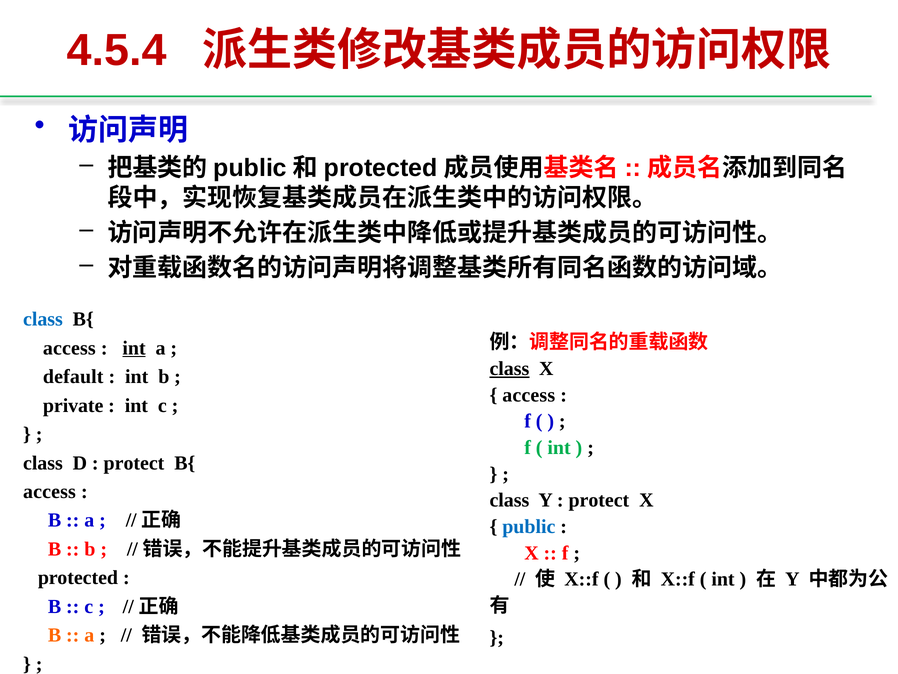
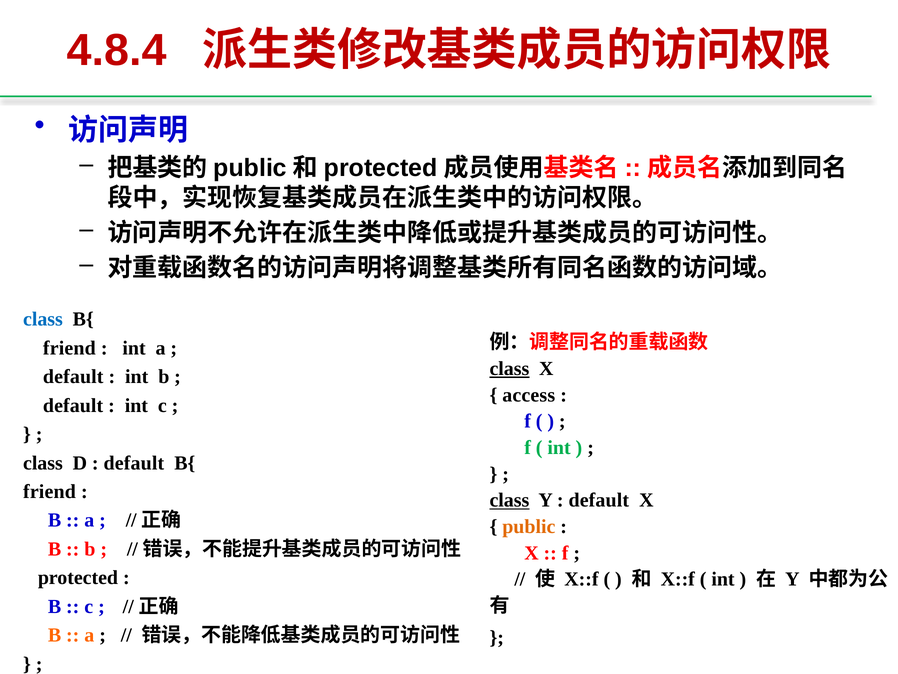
4.5.4: 4.5.4 -> 4.8.4
access at (69, 348): access -> friend
int at (134, 348) underline: present -> none
private at (73, 405): private -> default
protect at (134, 463): protect -> default
access at (49, 491): access -> friend
class at (509, 500) underline: none -> present
protect at (599, 500): protect -> default
public colour: blue -> orange
